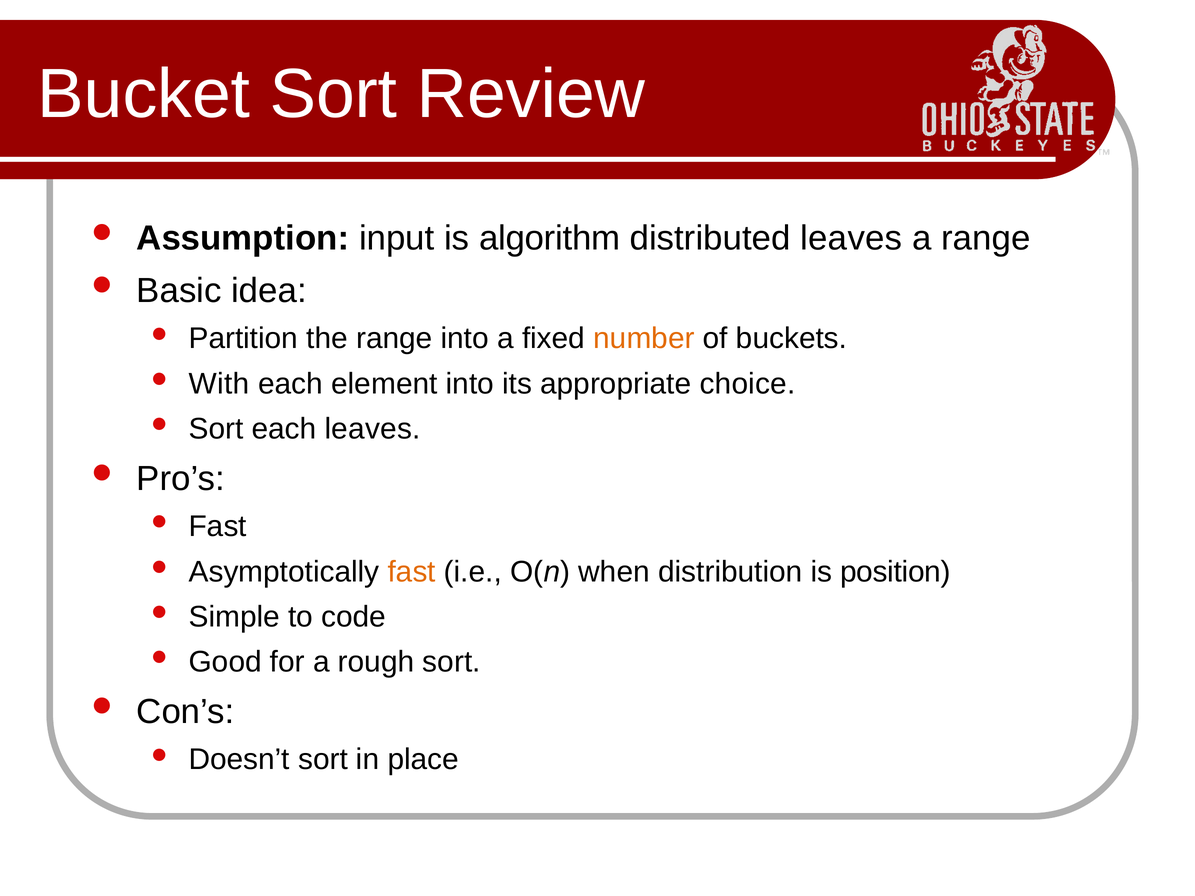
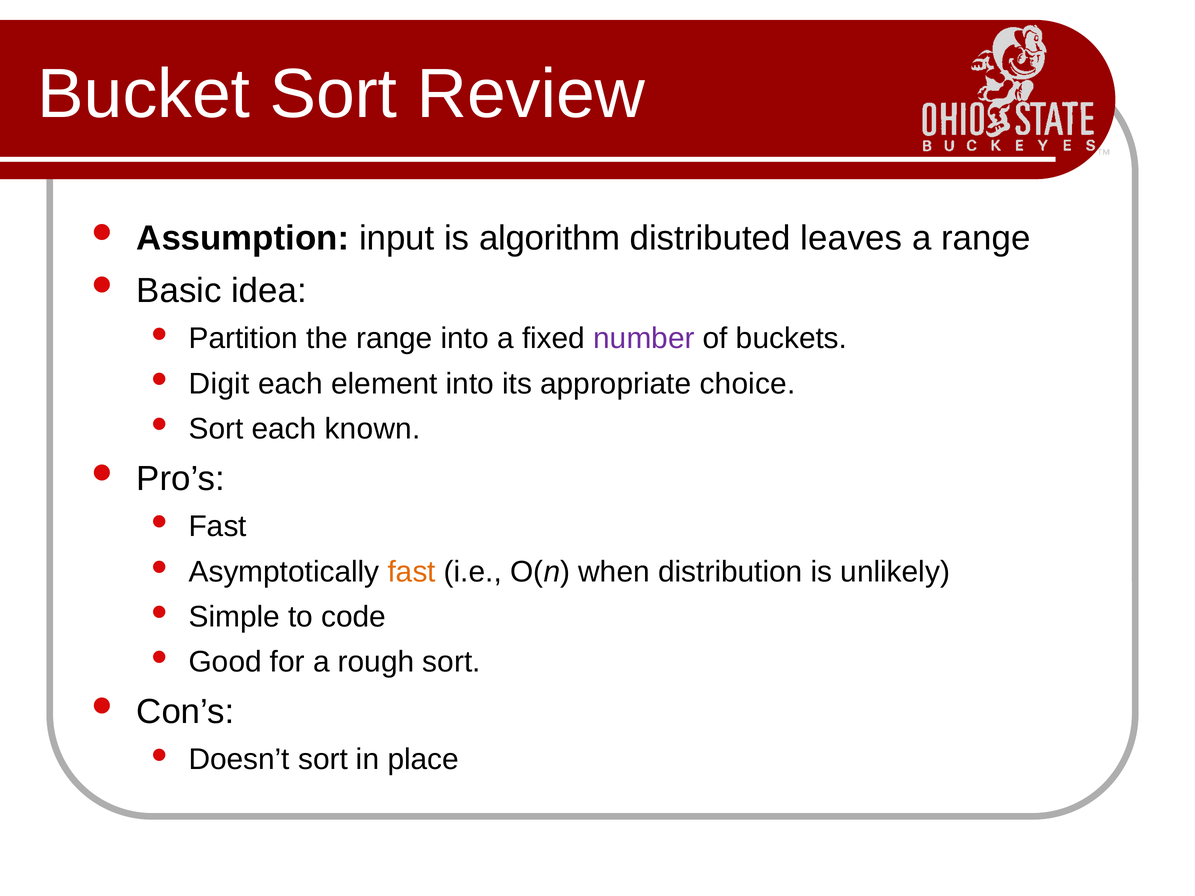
number colour: orange -> purple
With: With -> Digit
each leaves: leaves -> known
position: position -> unlikely
